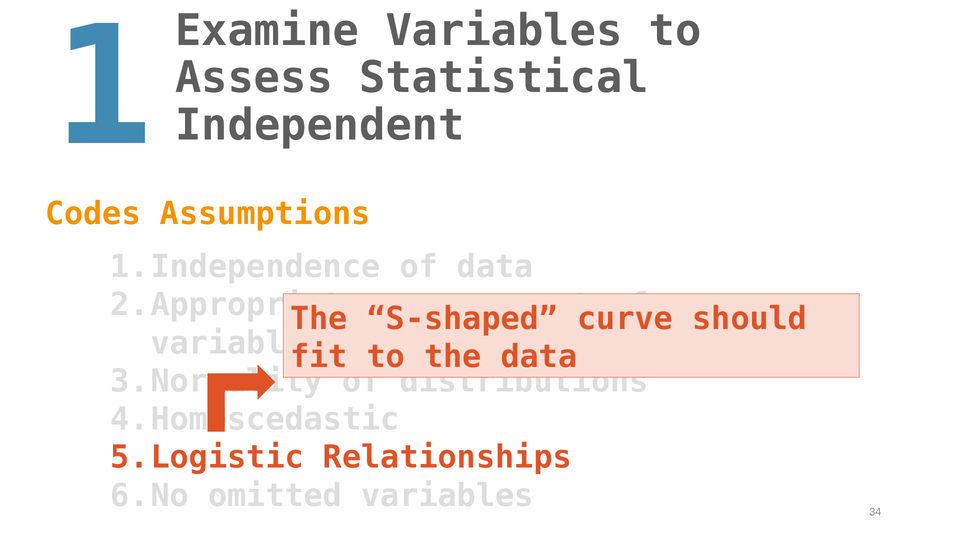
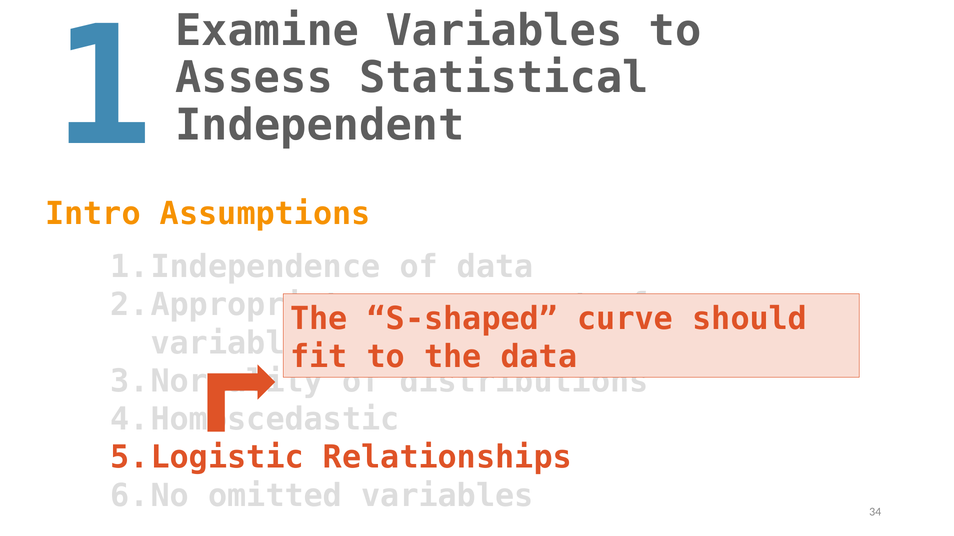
Codes: Codes -> Intro
